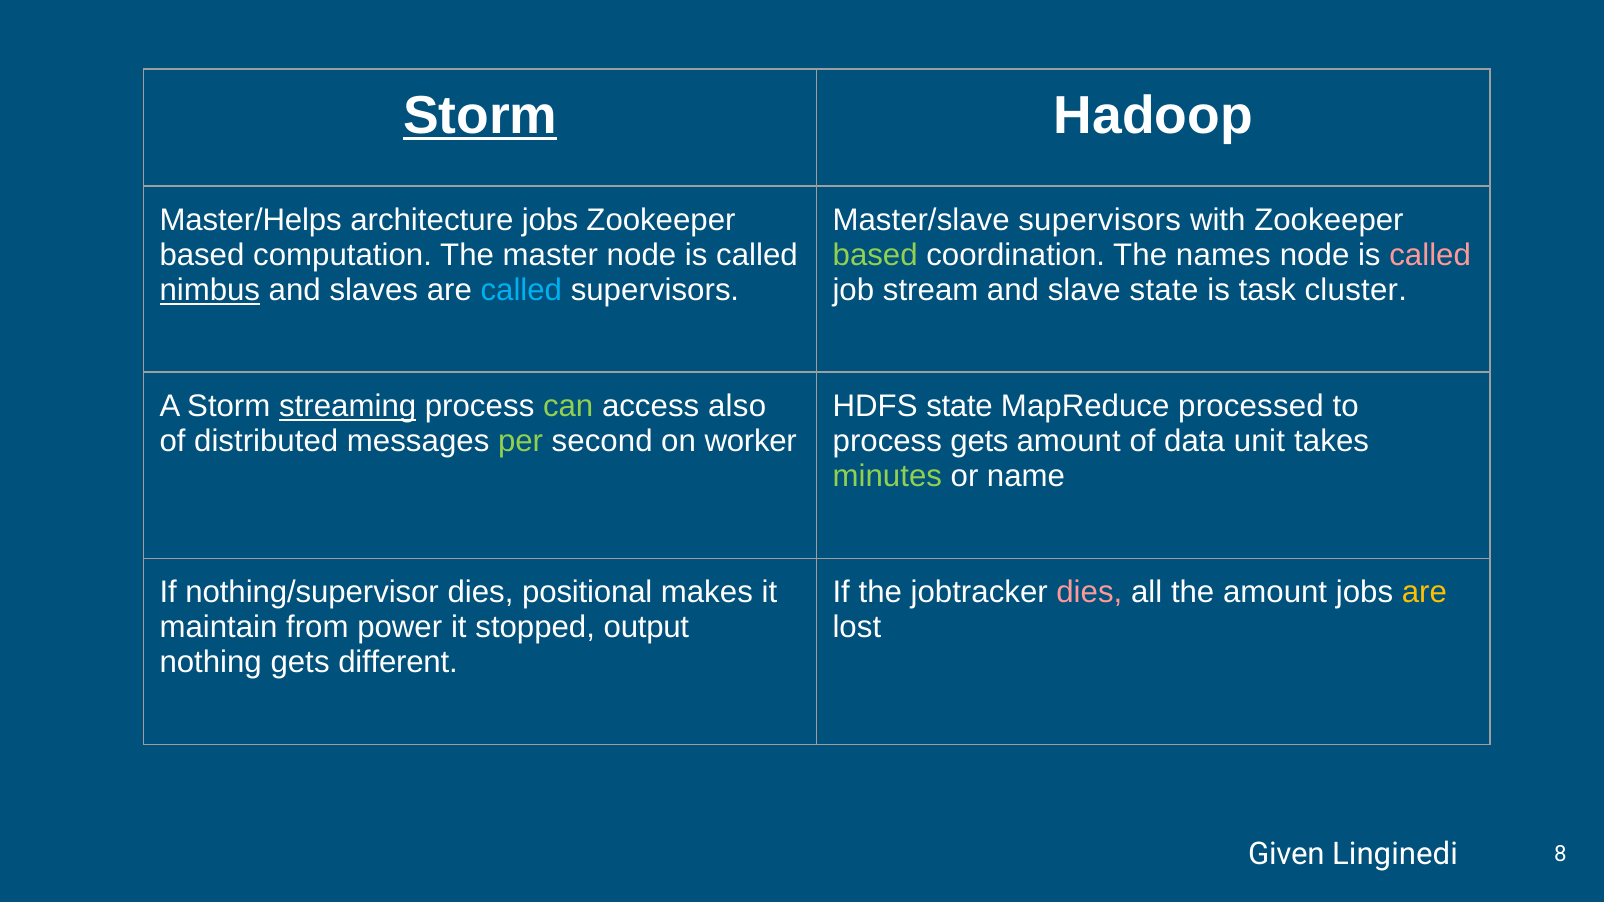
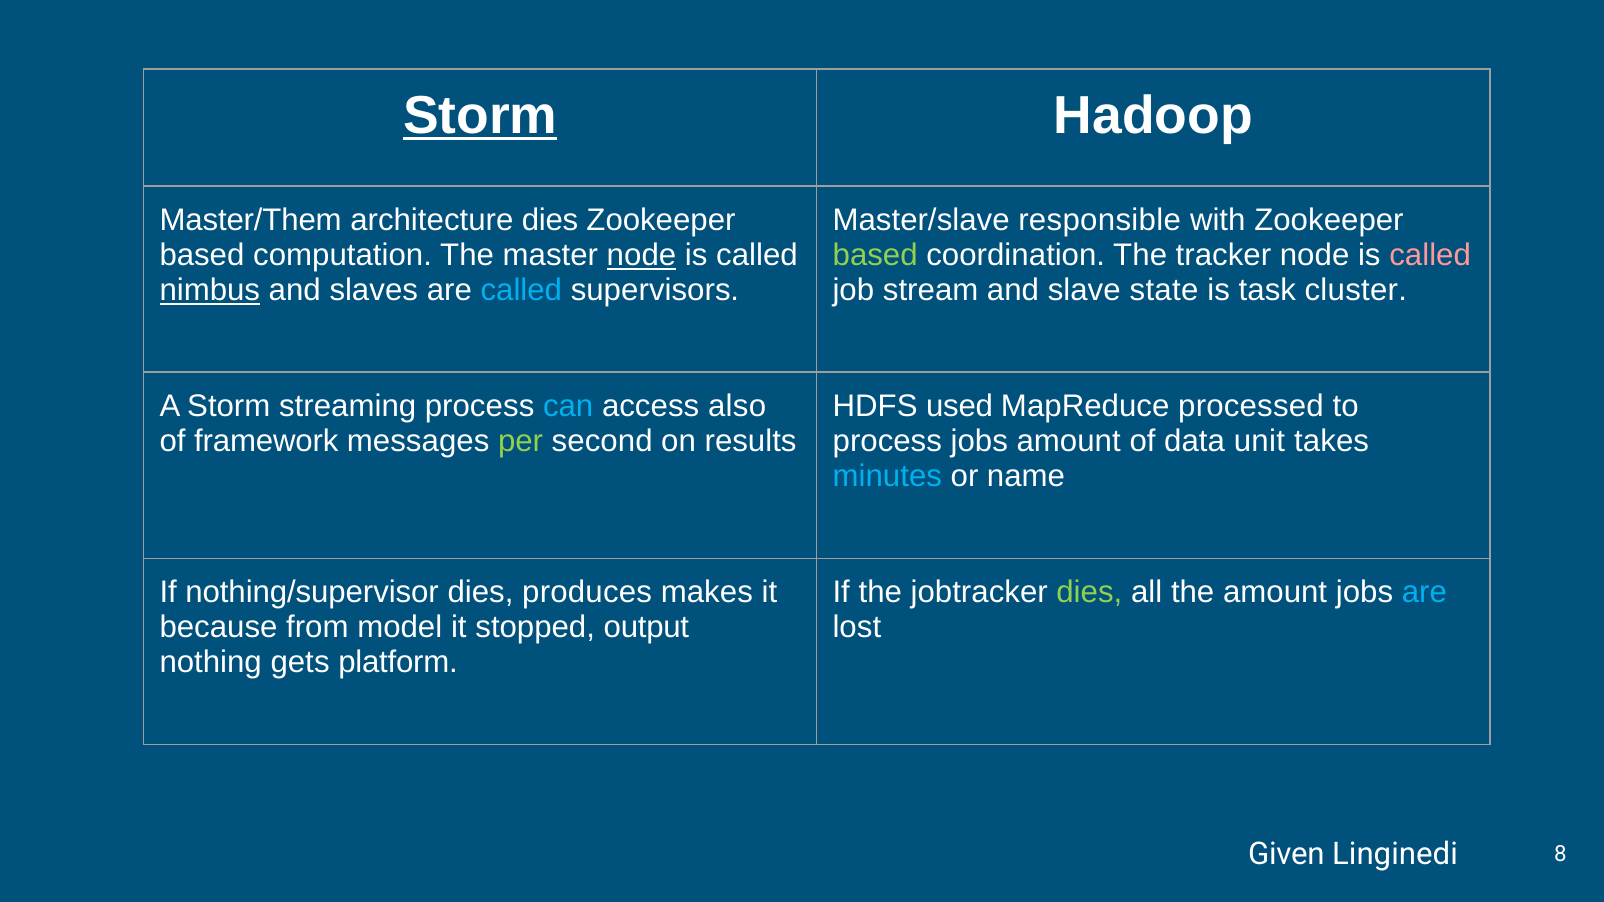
Master/Helps: Master/Helps -> Master/Them
architecture jobs: jobs -> dies
Master/slave supervisors: supervisors -> responsible
node at (641, 255) underline: none -> present
names: names -> tracker
streaming underline: present -> none
can colour: light green -> light blue
HDFS state: state -> used
distributed: distributed -> framework
worker: worker -> results
process gets: gets -> jobs
minutes colour: light green -> light blue
positional: positional -> produces
dies at (1089, 593) colour: pink -> light green
are at (1424, 593) colour: yellow -> light blue
maintain: maintain -> because
power: power -> model
different: different -> platform
